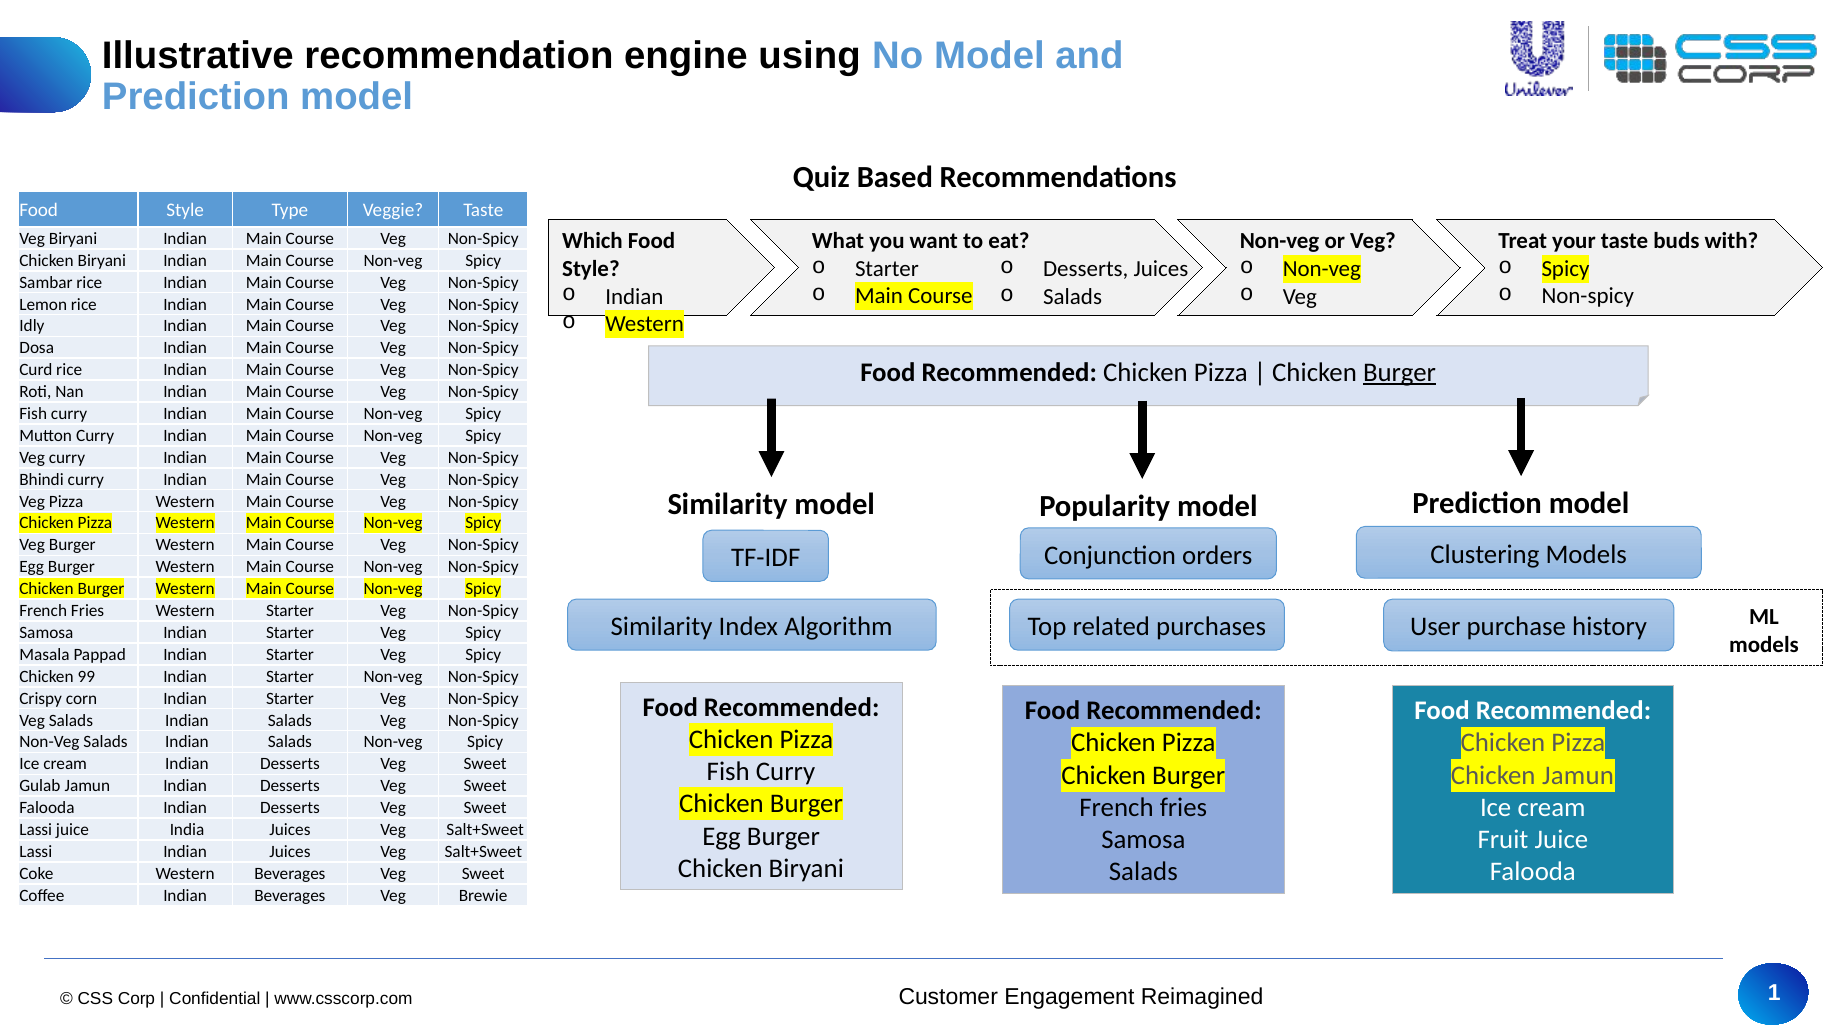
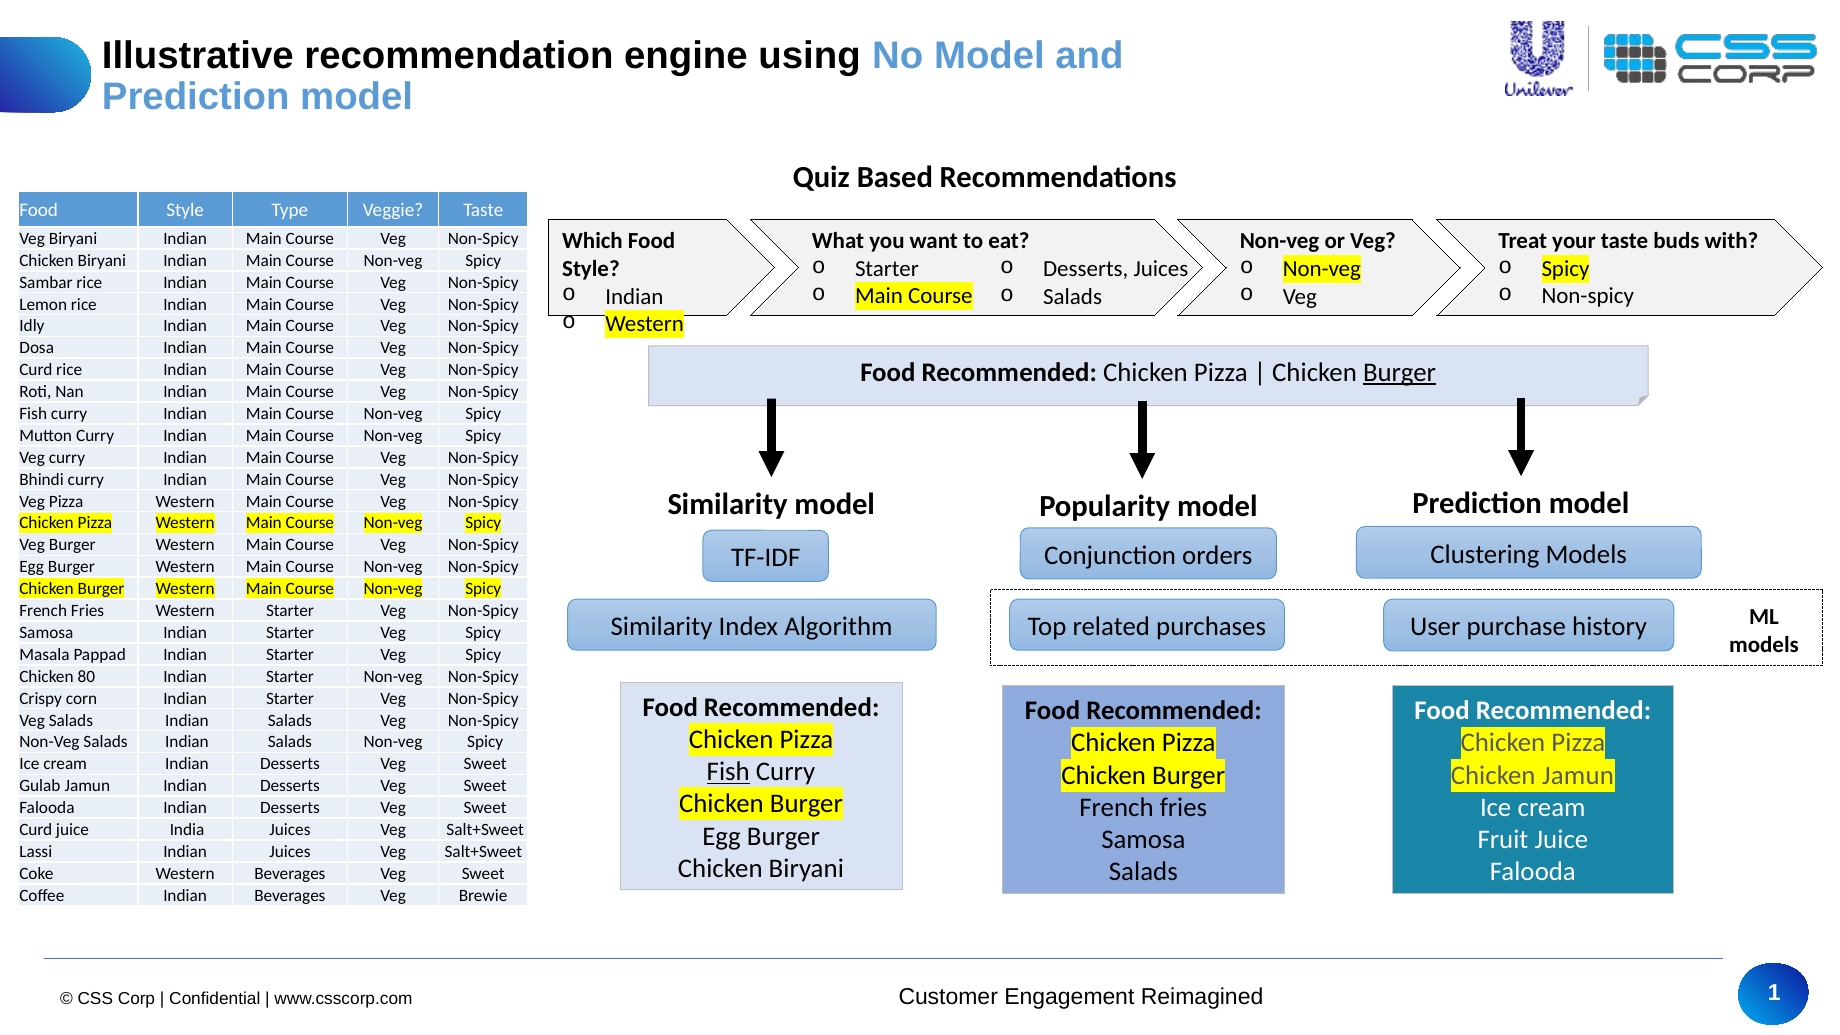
99: 99 -> 80
Fish at (728, 772) underline: none -> present
Lassi at (36, 830): Lassi -> Curd
